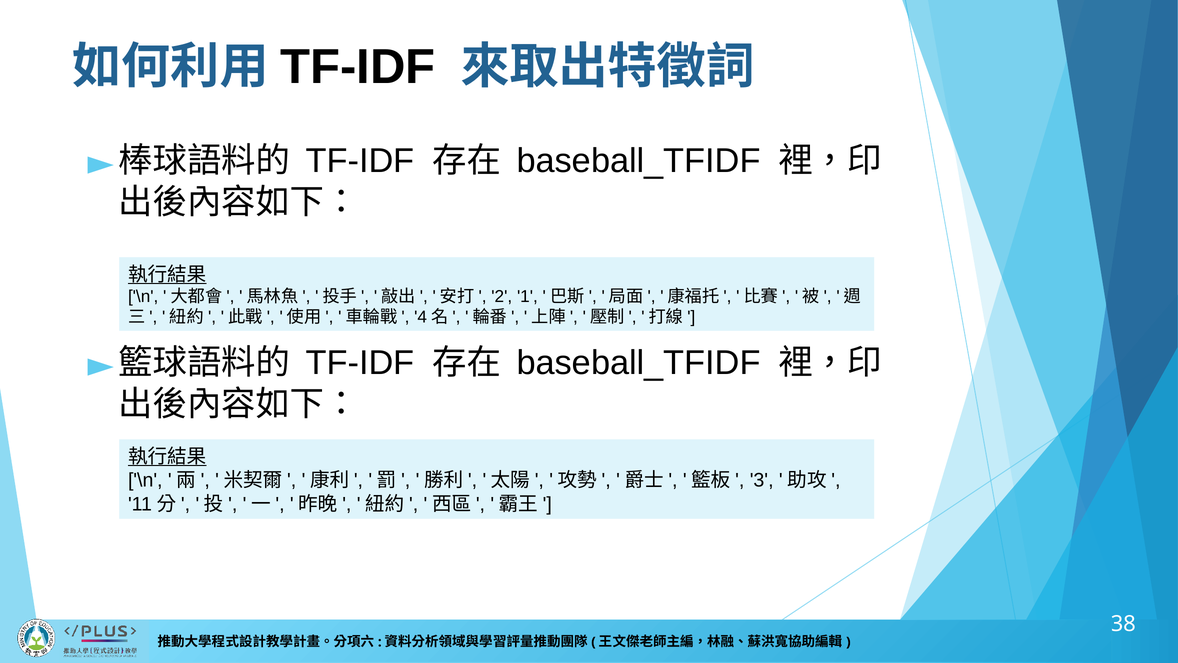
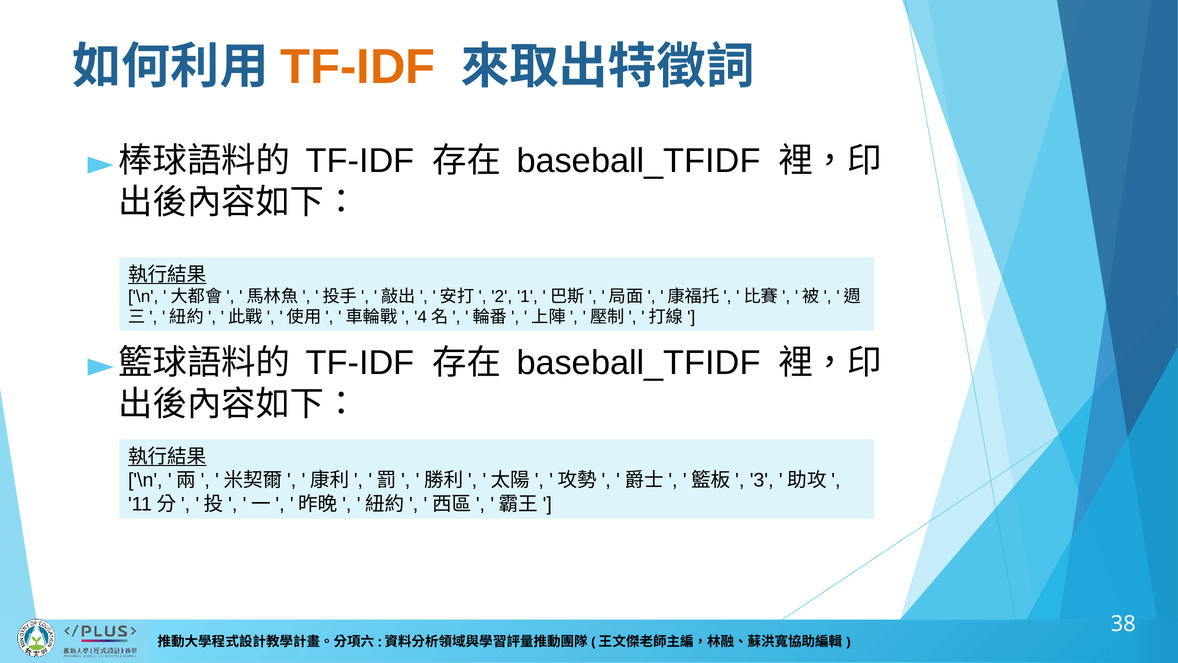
TF-IDF at (358, 67) colour: black -> orange
